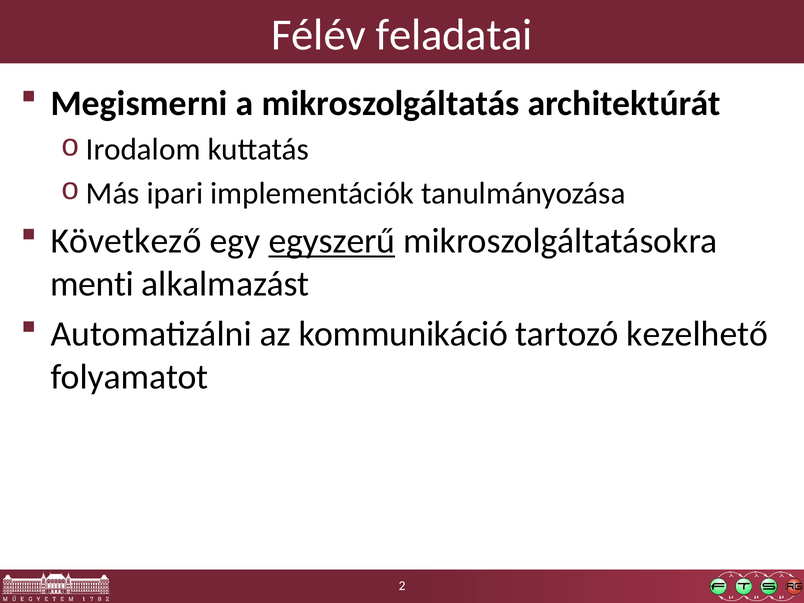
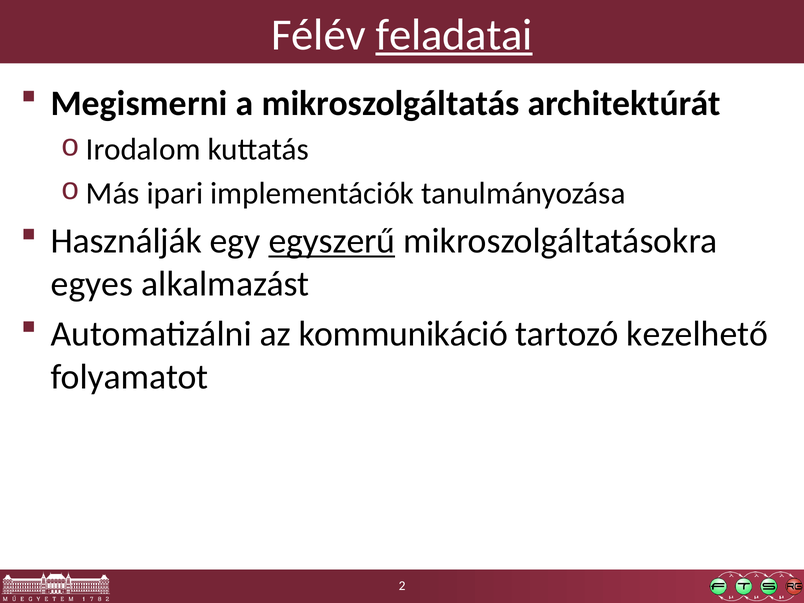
feladatai underline: none -> present
Következő: Következő -> Használják
menti: menti -> egyes
